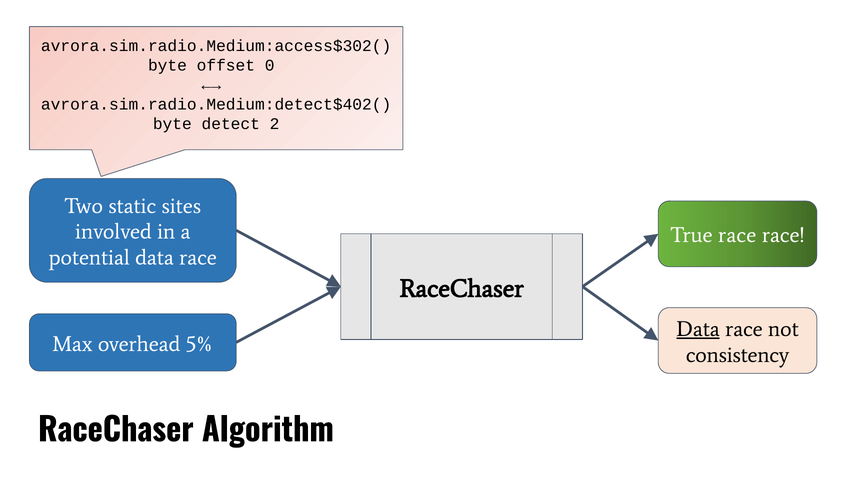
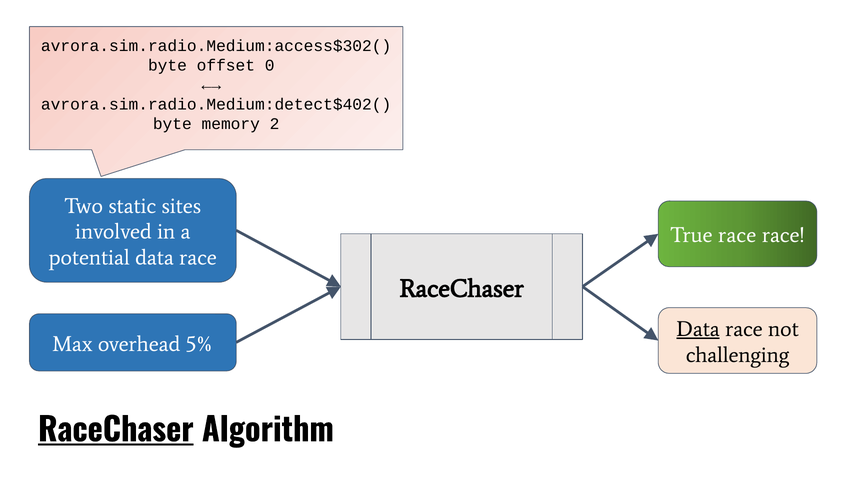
detect: detect -> memory
consistency: consistency -> challenging
RaceChaser at (116, 431) underline: none -> present
